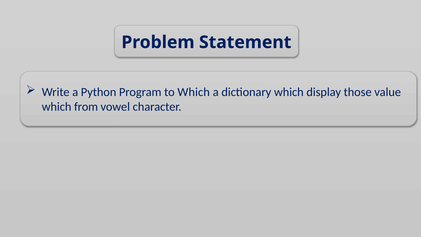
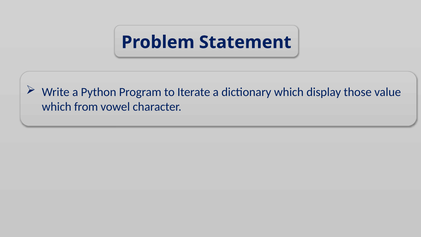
to Which: Which -> Iterate
